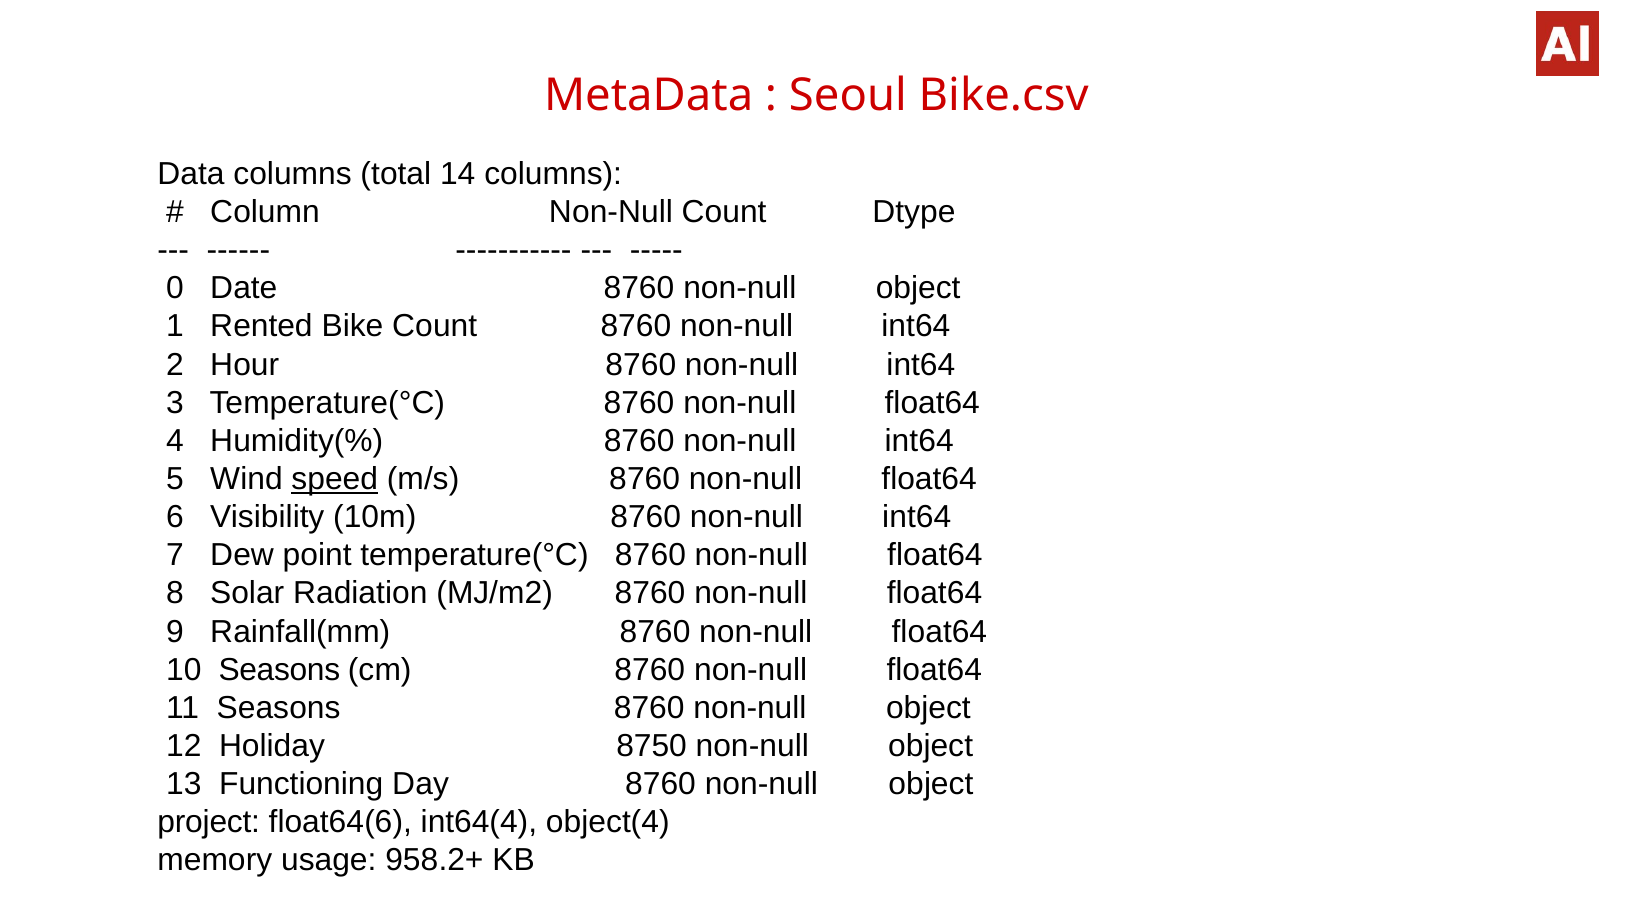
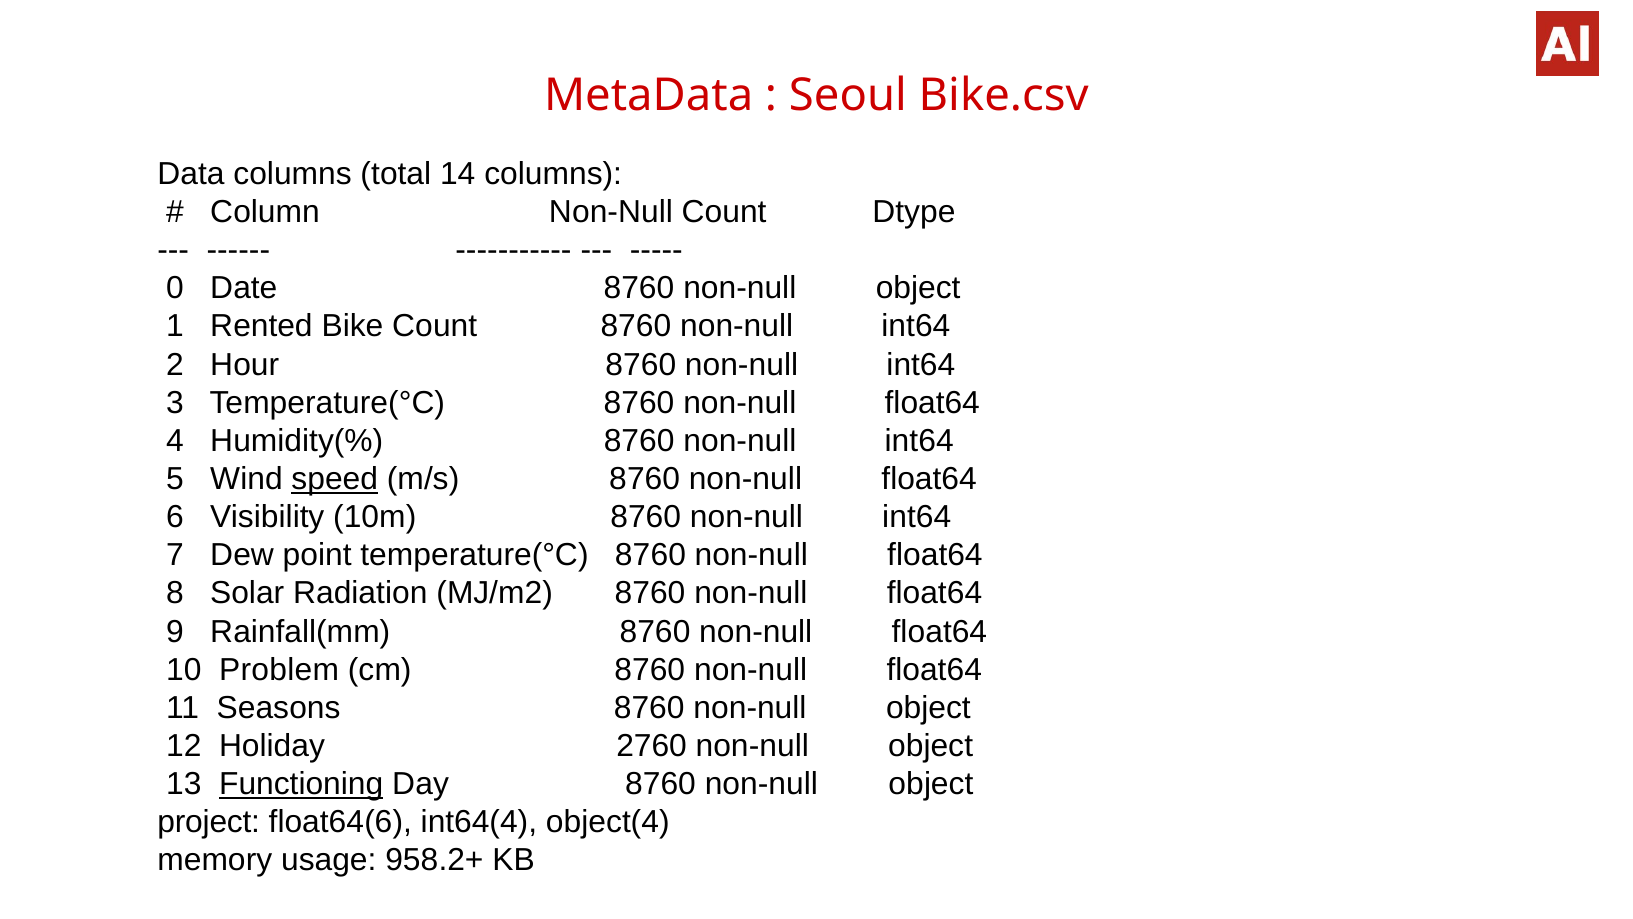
10 Seasons: Seasons -> Problem
8750: 8750 -> 2760
Functioning underline: none -> present
